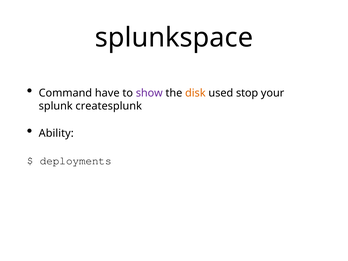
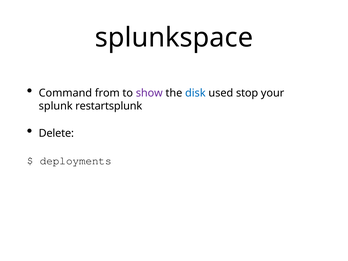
have: have -> from
disk colour: orange -> blue
createsplunk: createsplunk -> restartsplunk
Ability: Ability -> Delete
